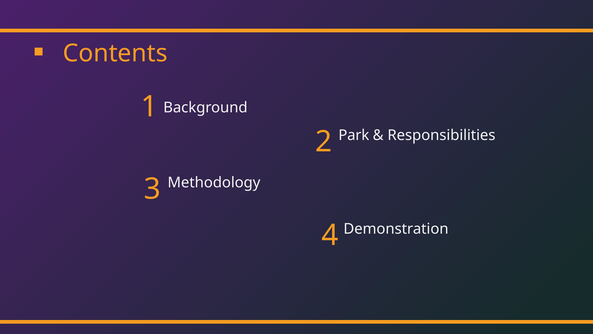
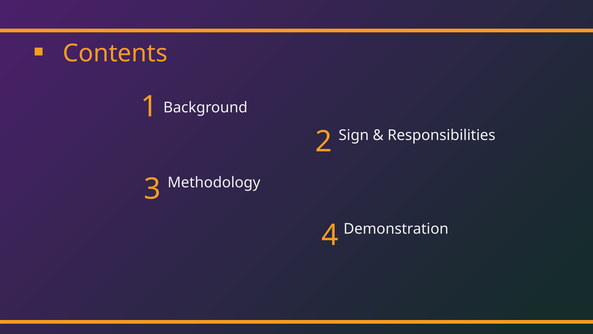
Park: Park -> Sign
